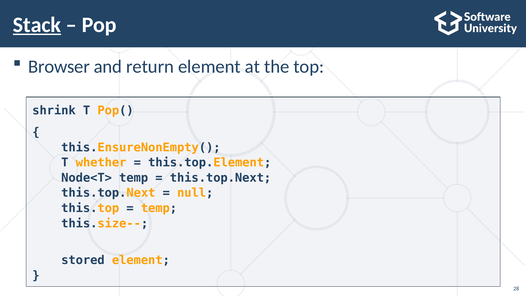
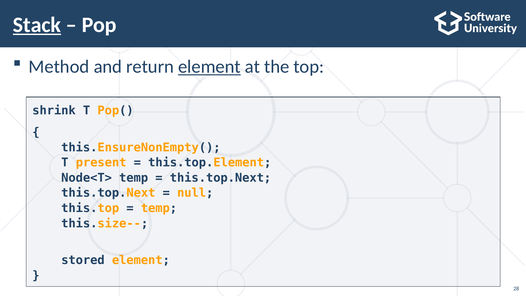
Browser: Browser -> Method
element at (209, 67) underline: none -> present
whether: whether -> present
